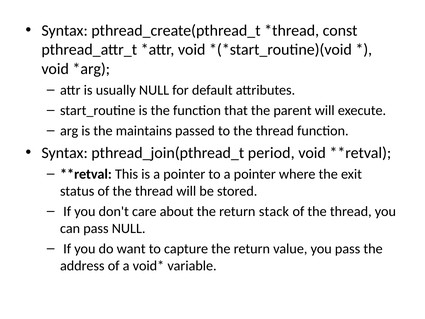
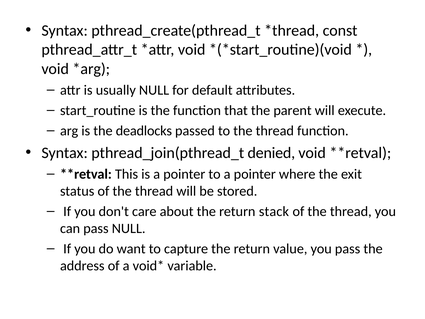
maintains: maintains -> deadlocks
period: period -> denied
